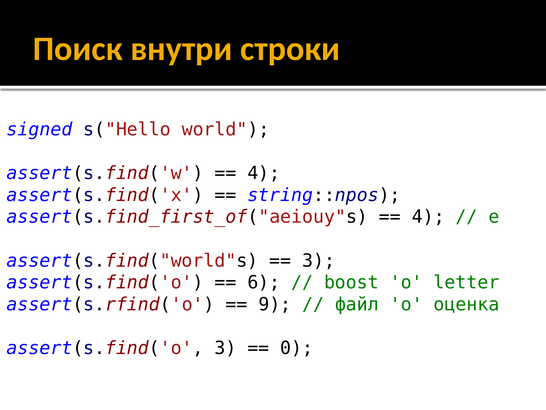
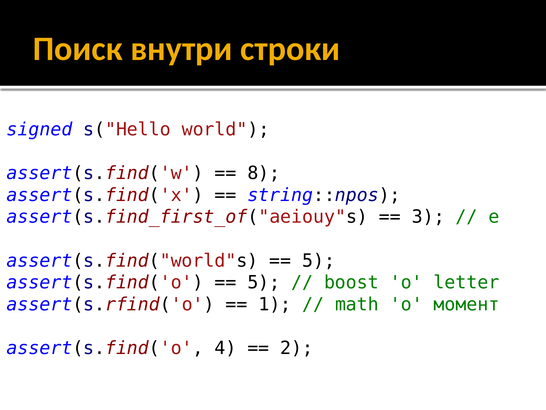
4 at (264, 173): 4 -> 8
4 at (428, 217): 4 -> 3
3 at (319, 260): 3 -> 5
6 at (264, 282): 6 -> 5
9: 9 -> 1
файл: файл -> math
оценка: оценка -> момент
assert(s.find('o 3: 3 -> 4
0: 0 -> 2
